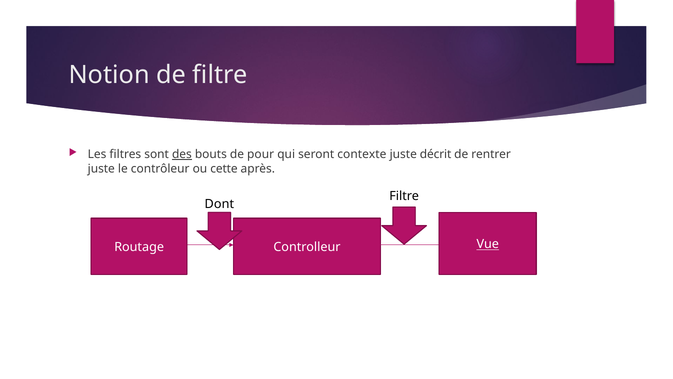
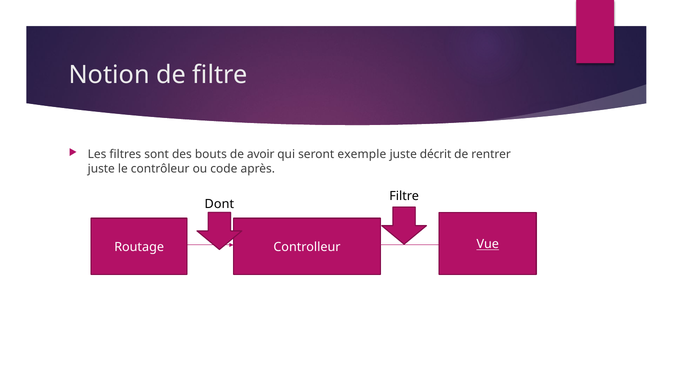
des underline: present -> none
pour: pour -> avoir
contexte: contexte -> exemple
cette: cette -> code
